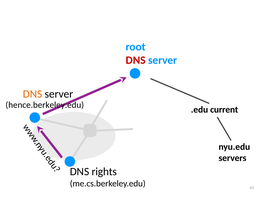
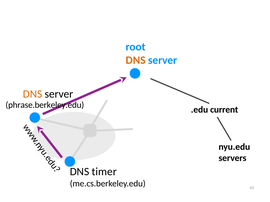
DNS at (136, 60) colour: red -> orange
hence.berkeley.edu: hence.berkeley.edu -> phrase.berkeley.edu
rights: rights -> timer
